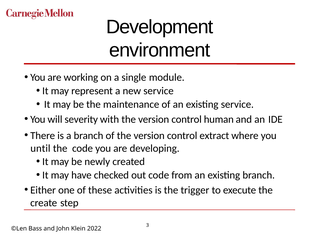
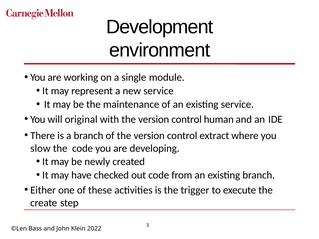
severity: severity -> original
until: until -> slow
